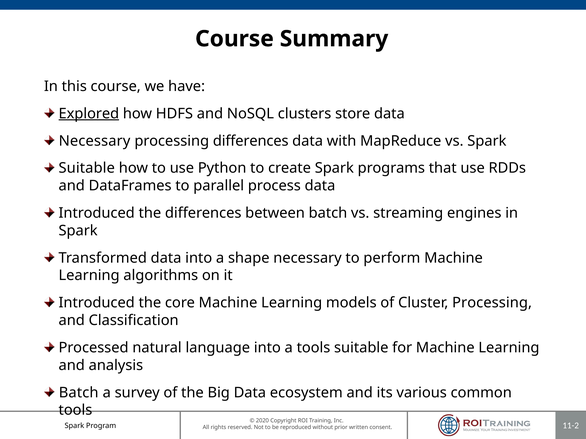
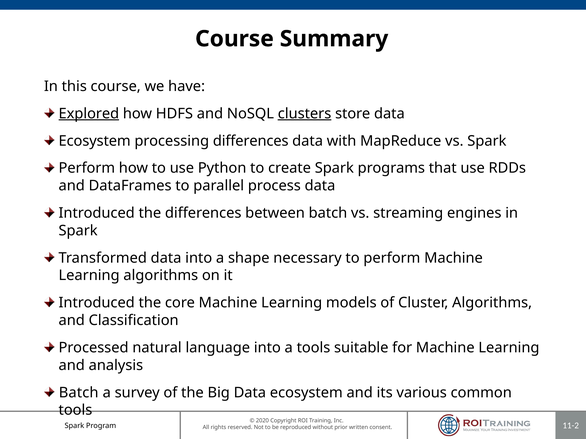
clusters underline: none -> present
Necessary at (94, 141): Necessary -> Ecosystem
Suitable at (87, 168): Suitable -> Perform
Cluster Processing: Processing -> Algorithms
